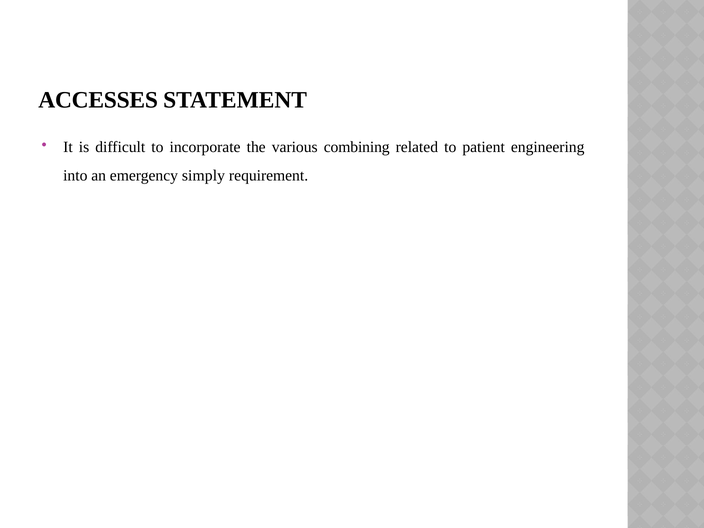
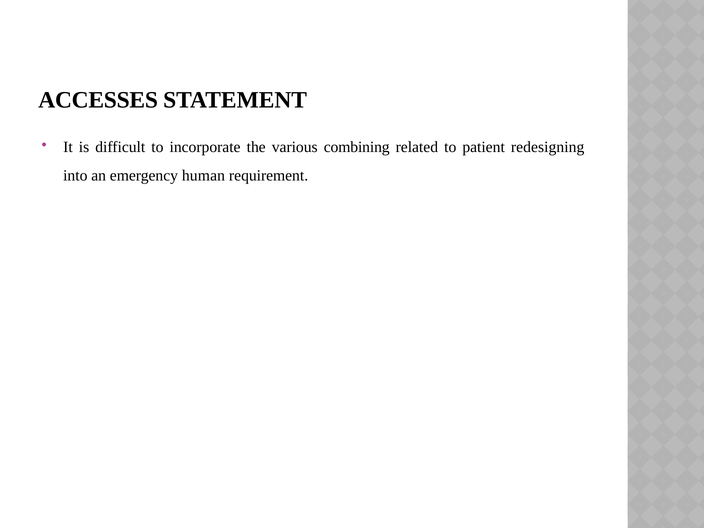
engineering: engineering -> redesigning
simply: simply -> human
